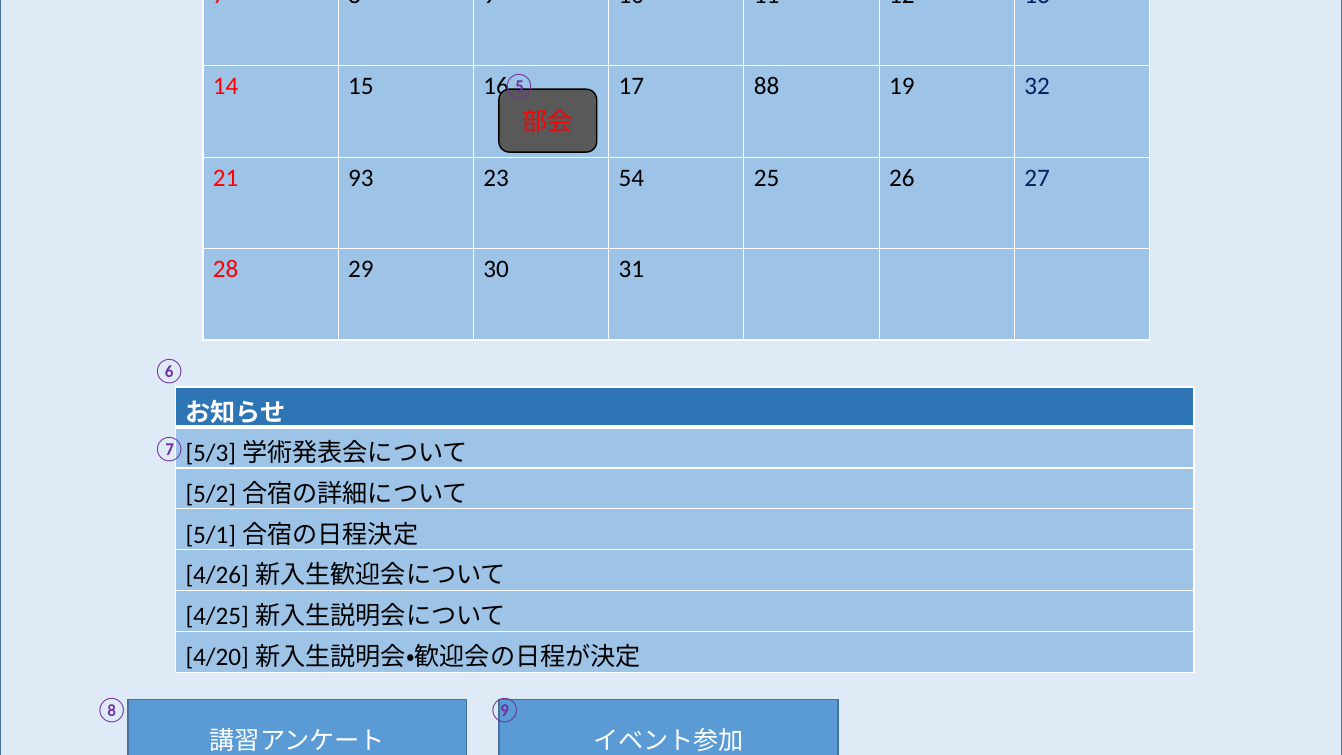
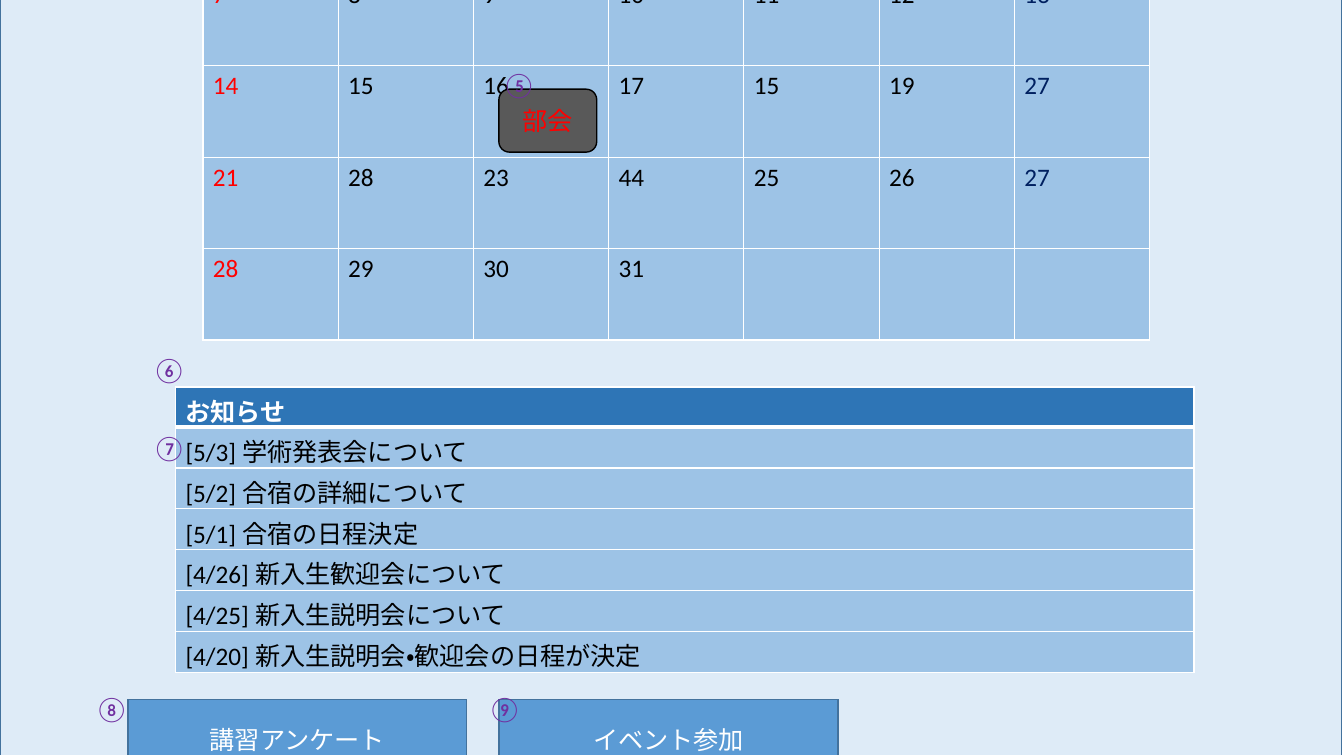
17 88: 88 -> 15
19 32: 32 -> 27
21 93: 93 -> 28
54: 54 -> 44
